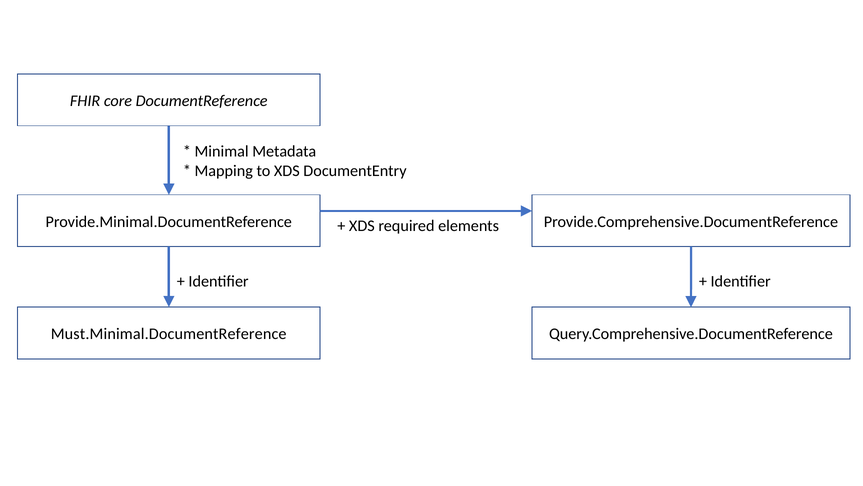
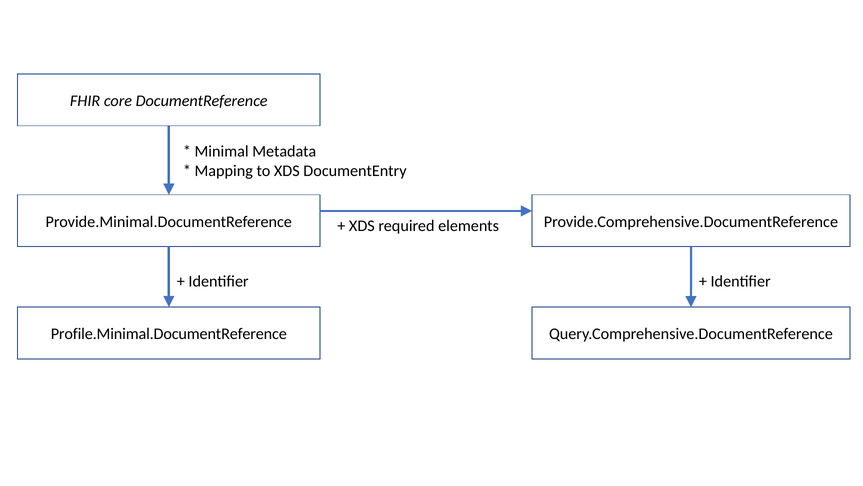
Must.Minimal.DocumentReference: Must.Minimal.DocumentReference -> Profile.Minimal.DocumentReference
